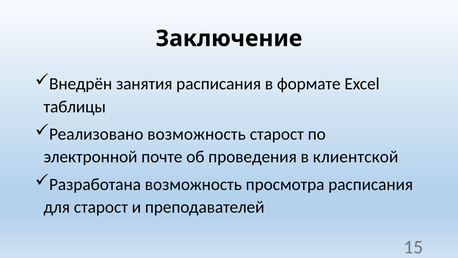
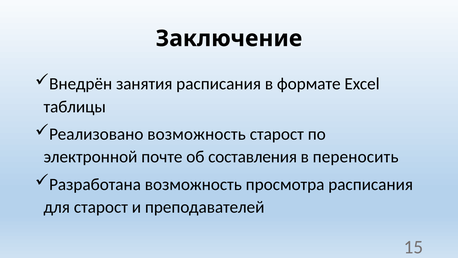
проведения: проведения -> составления
клиентской: клиентской -> переносить
